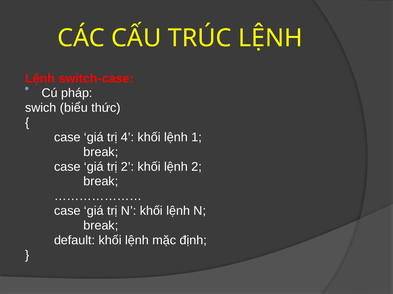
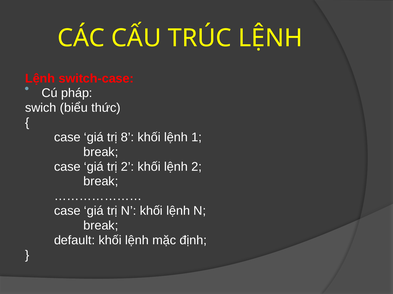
4: 4 -> 8
